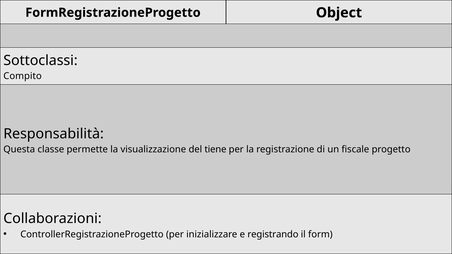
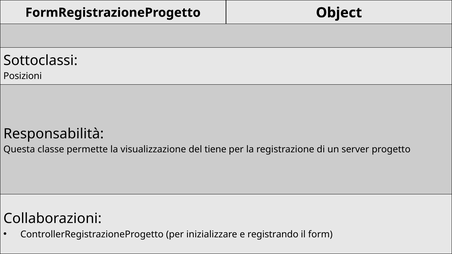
Compito: Compito -> Posizioni
fiscale: fiscale -> server
